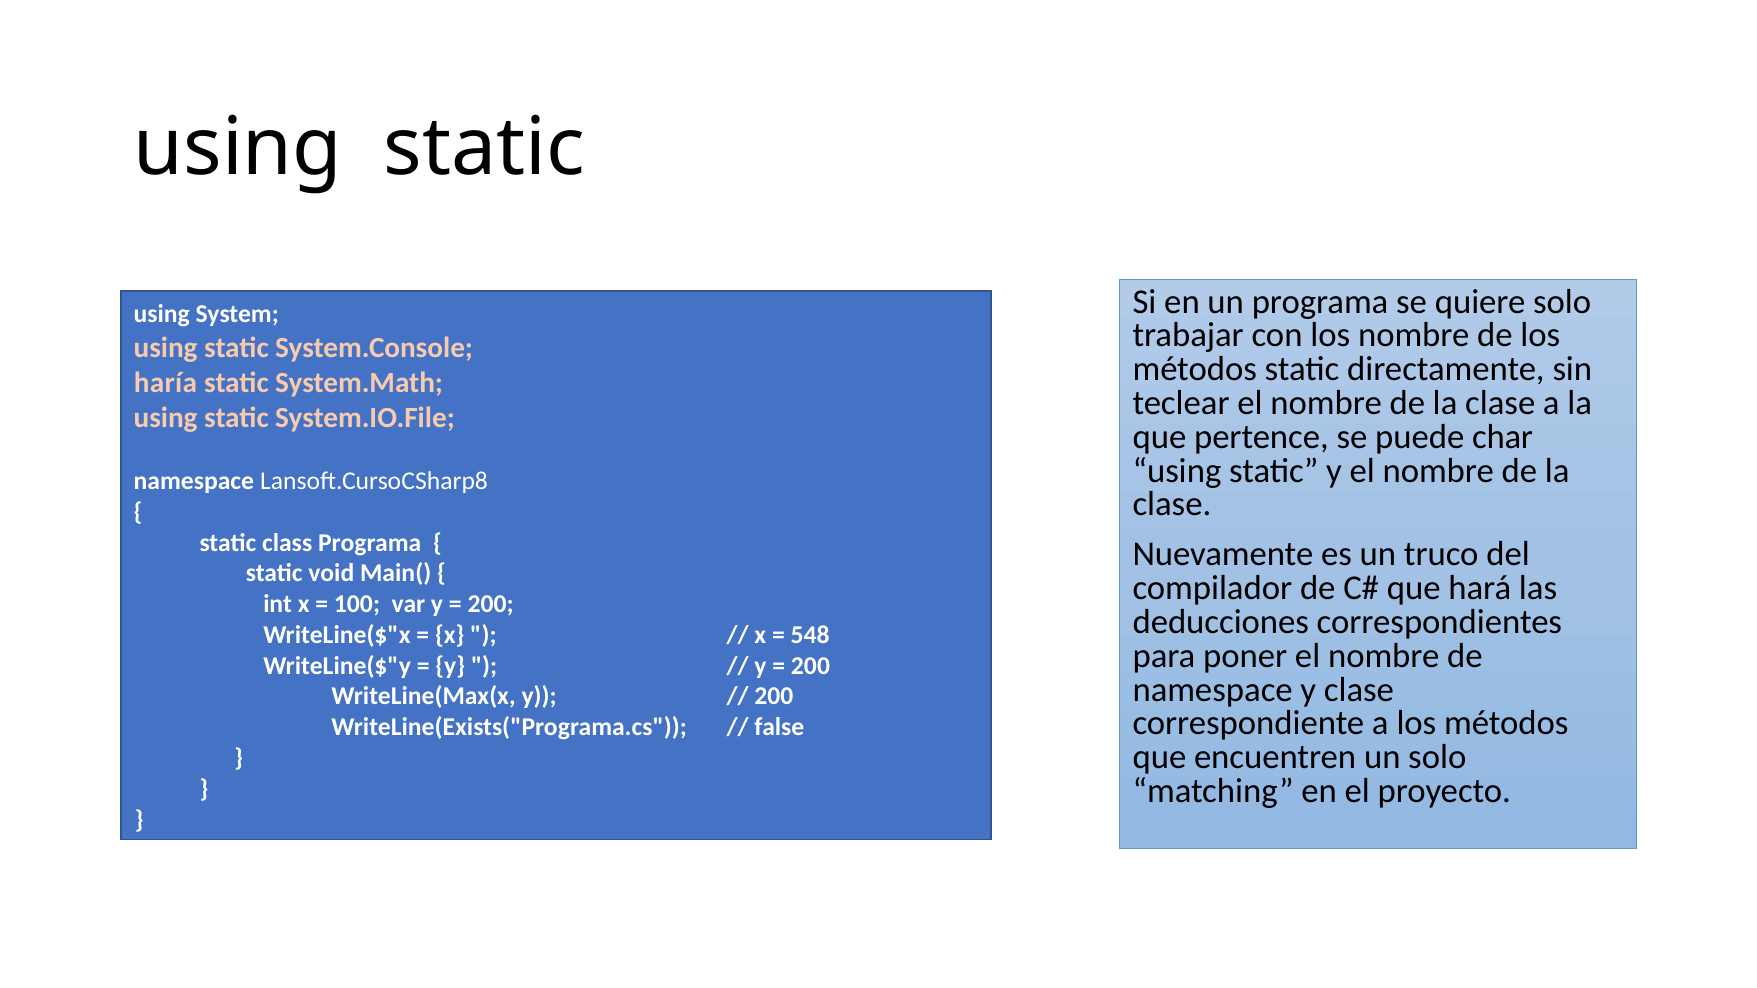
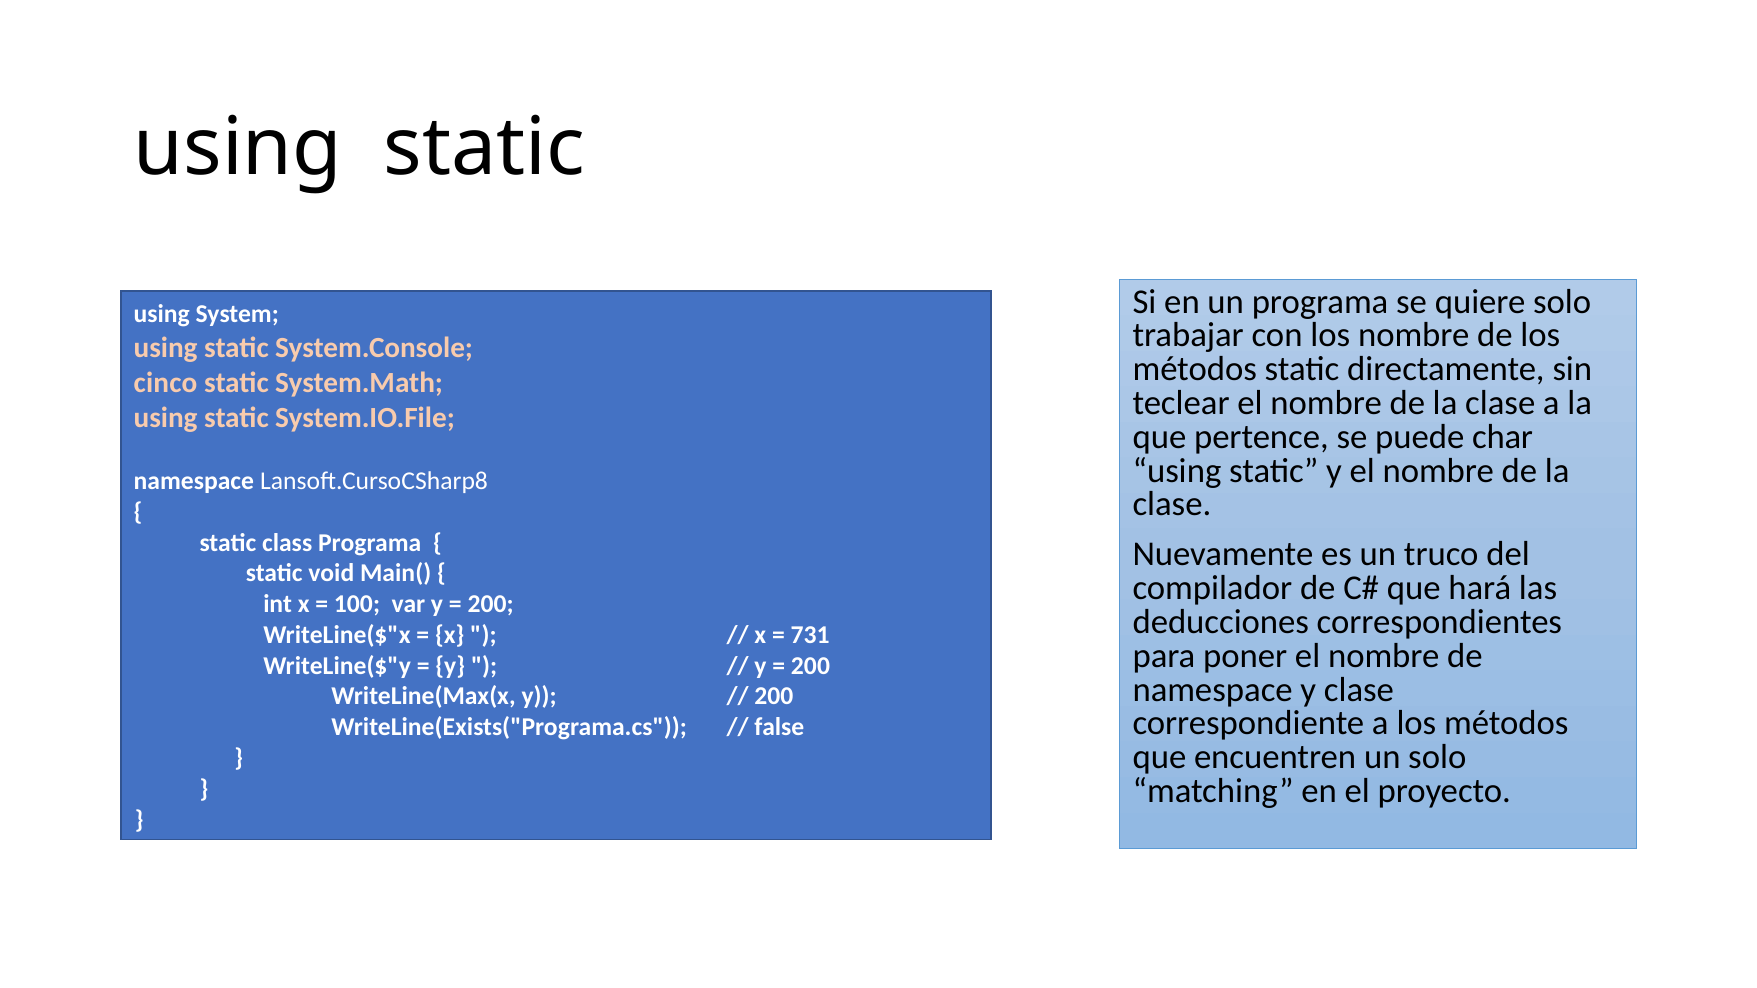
haría: haría -> cinco
548: 548 -> 731
